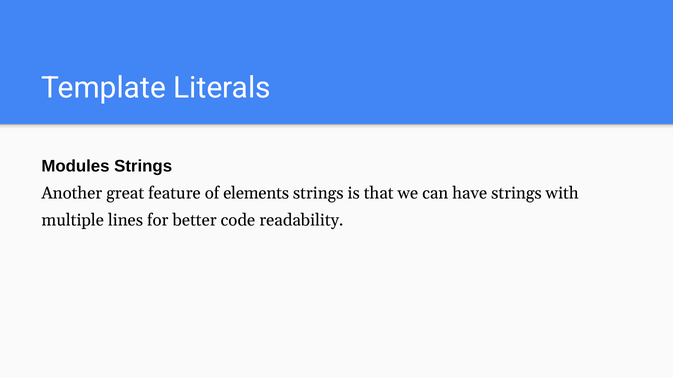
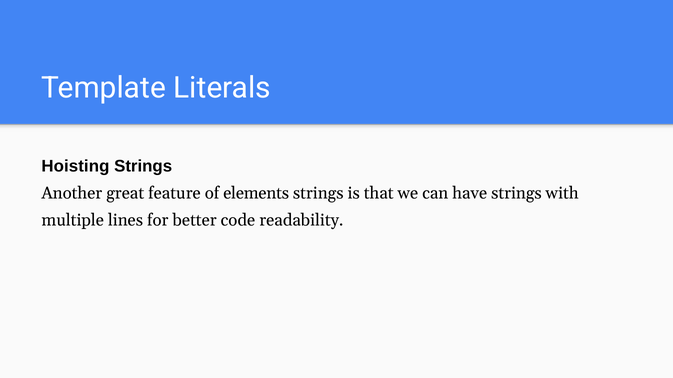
Modules: Modules -> Hoisting
